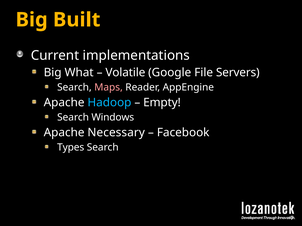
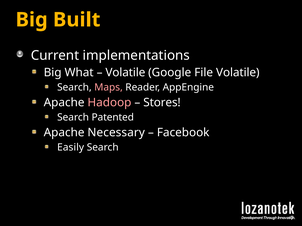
File Servers: Servers -> Volatile
Hadoop colour: light blue -> pink
Empty: Empty -> Stores
Windows: Windows -> Patented
Types: Types -> Easily
